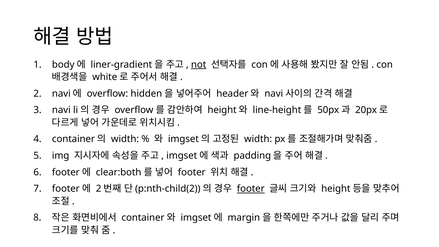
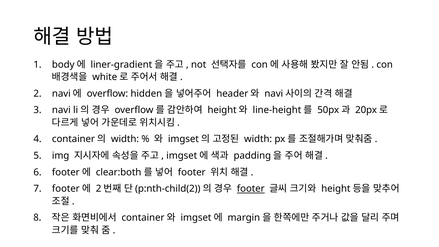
not underline: present -> none
